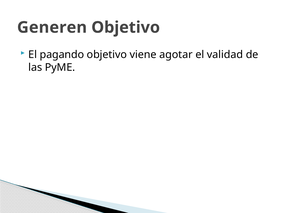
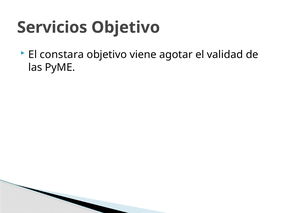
Generen: Generen -> Servicios
pagando: pagando -> constara
